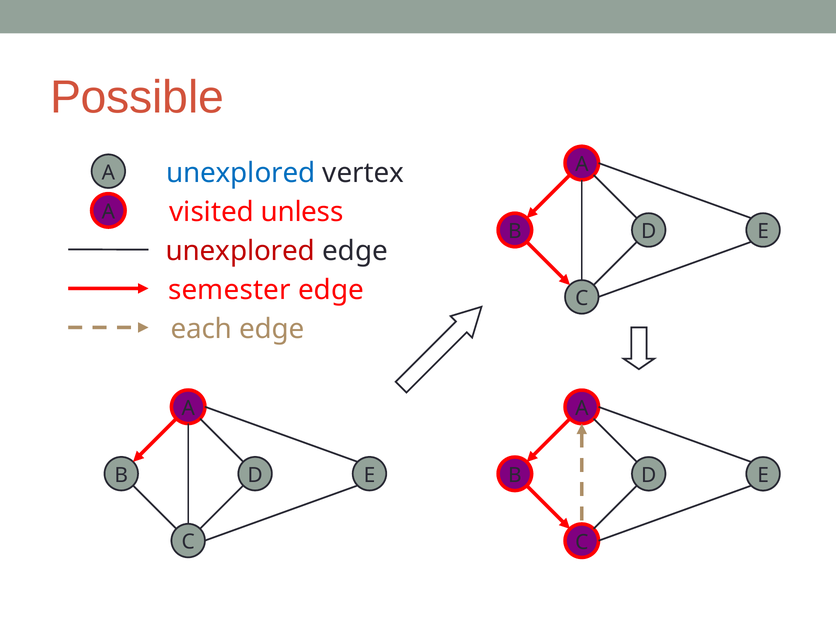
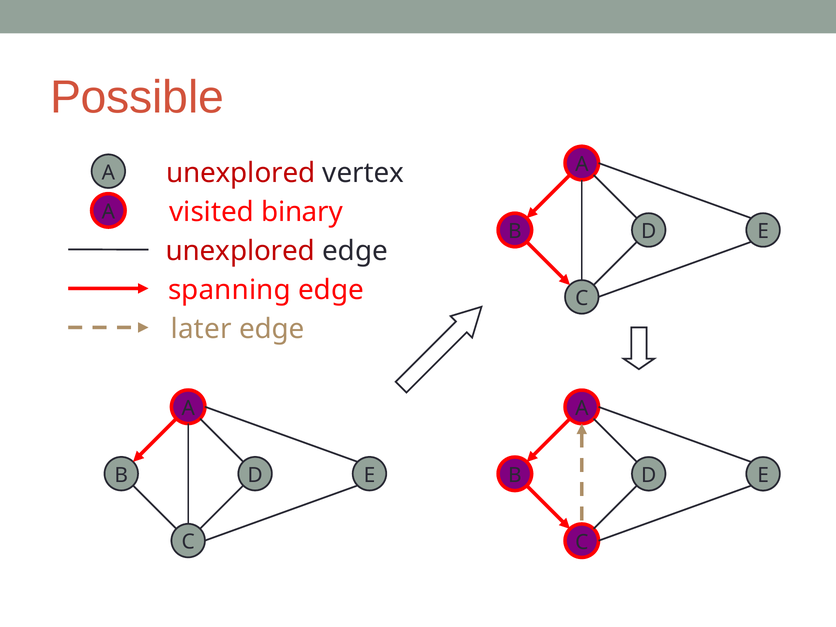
unexplored at (241, 173) colour: blue -> red
unless: unless -> binary
semester: semester -> spanning
each: each -> later
